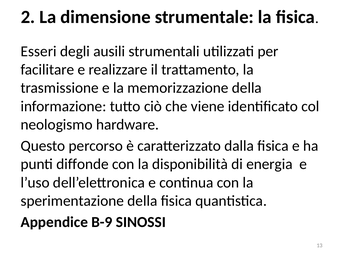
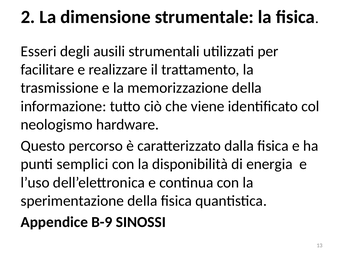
diffonde: diffonde -> semplici
